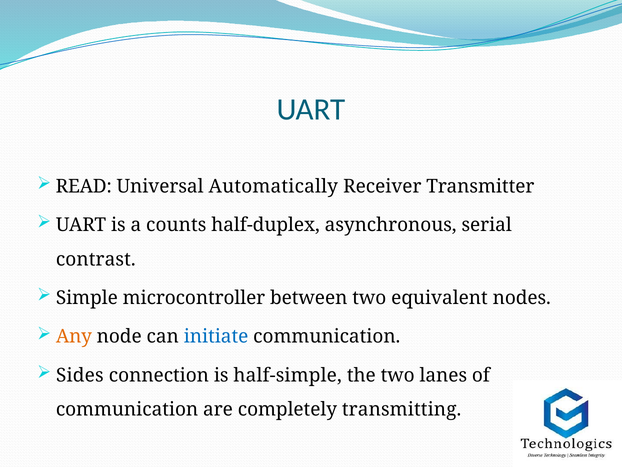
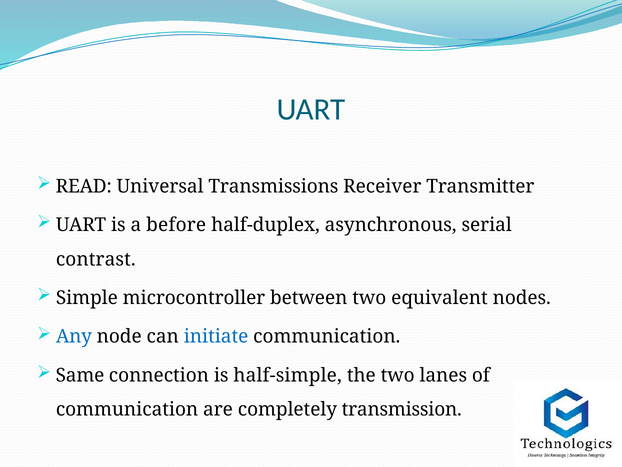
Automatically: Automatically -> Transmissions
counts: counts -> before
Any colour: orange -> blue
Sides: Sides -> Same
transmitting: transmitting -> transmission
